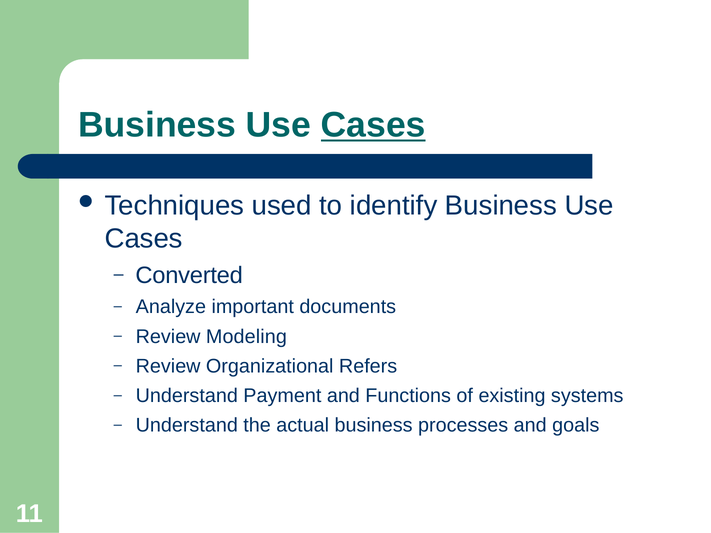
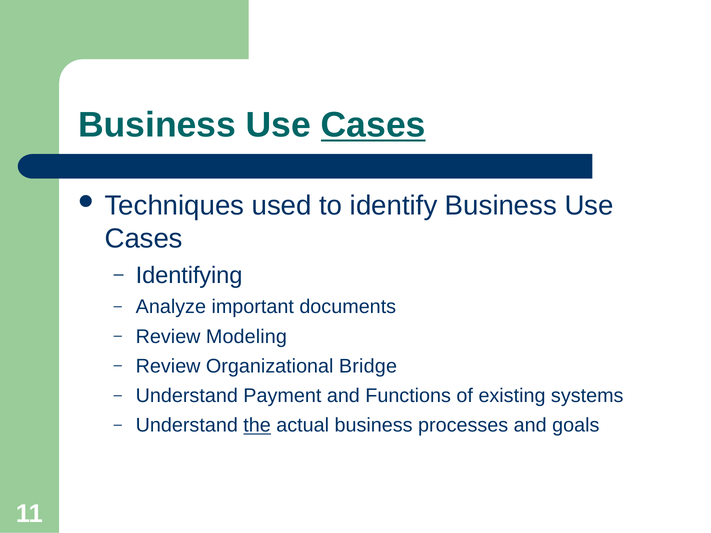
Converted: Converted -> Identifying
Refers: Refers -> Bridge
the underline: none -> present
